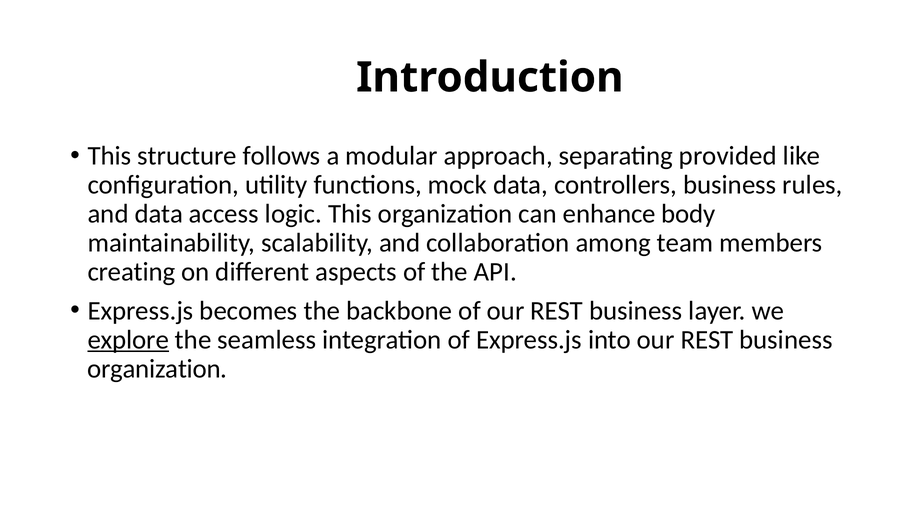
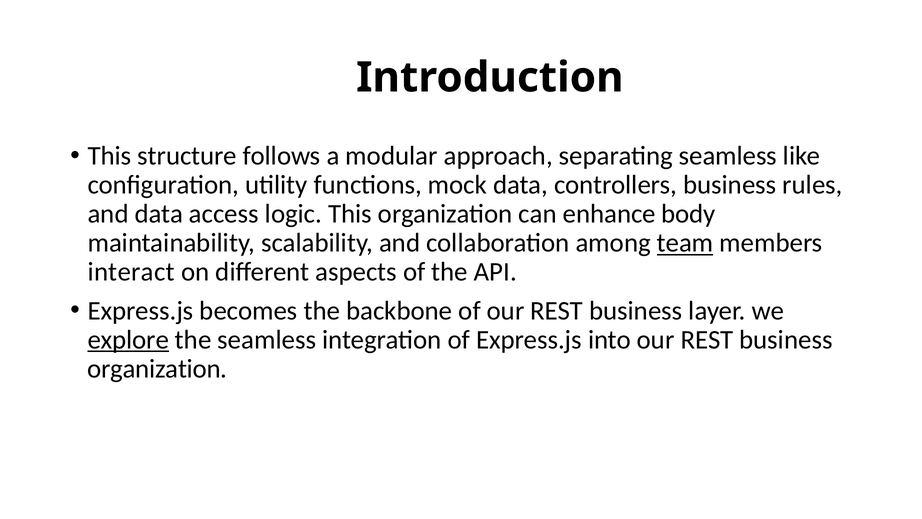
separating provided: provided -> seamless
team underline: none -> present
creating: creating -> interact
